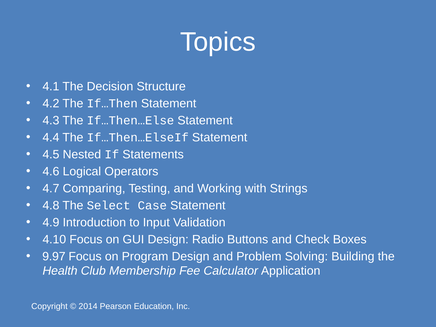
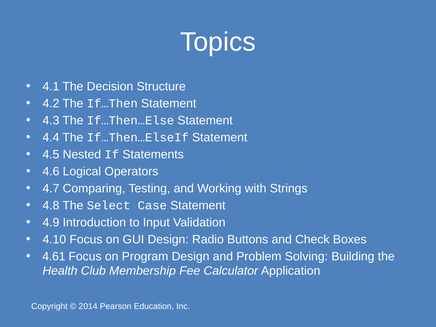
9.97: 9.97 -> 4.61
